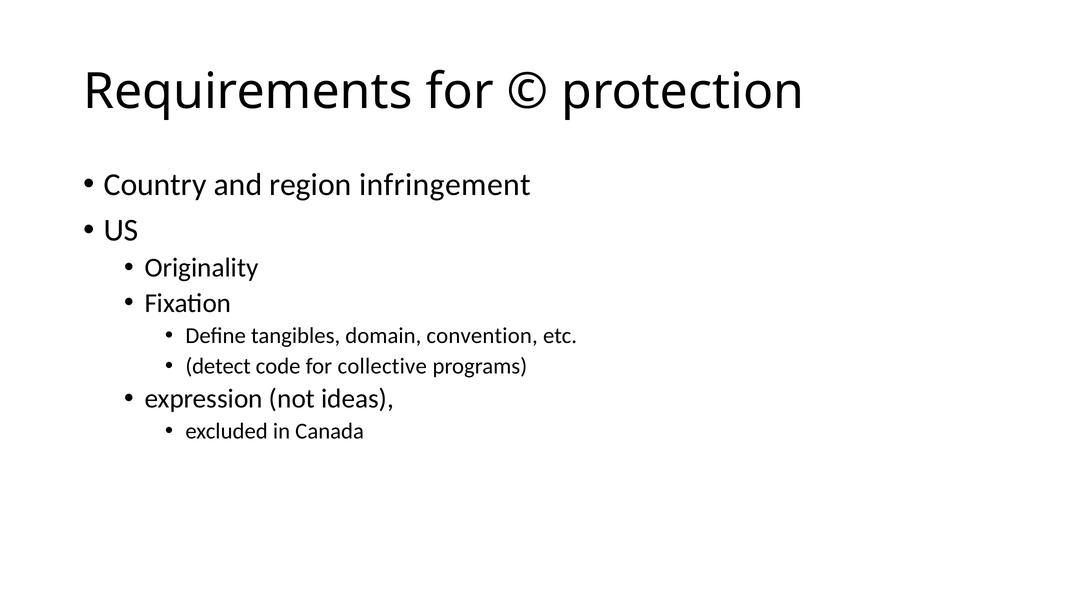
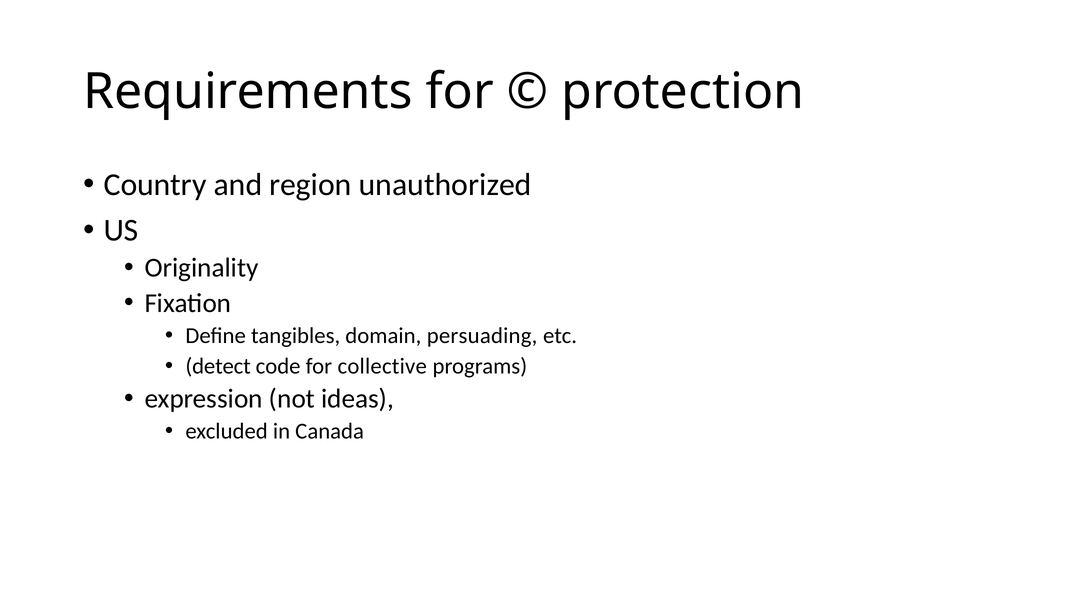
infringement: infringement -> unauthorized
convention: convention -> persuading
